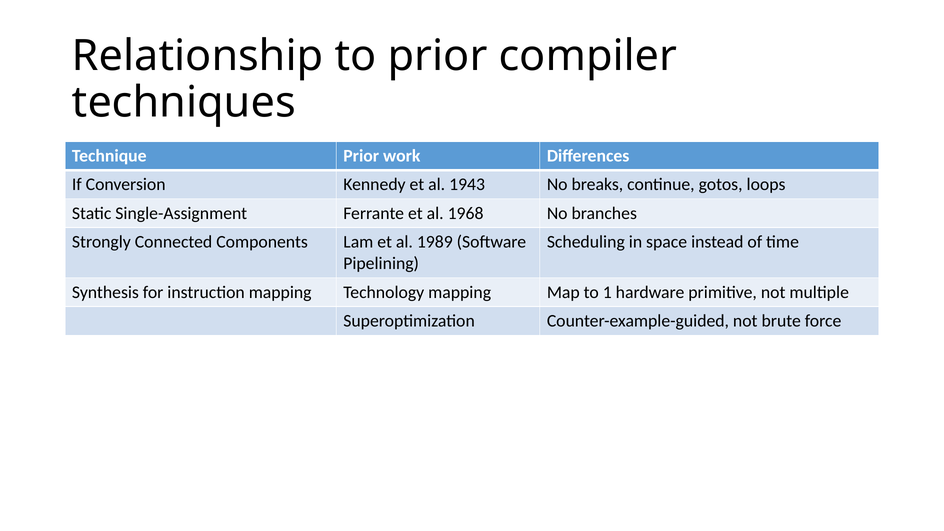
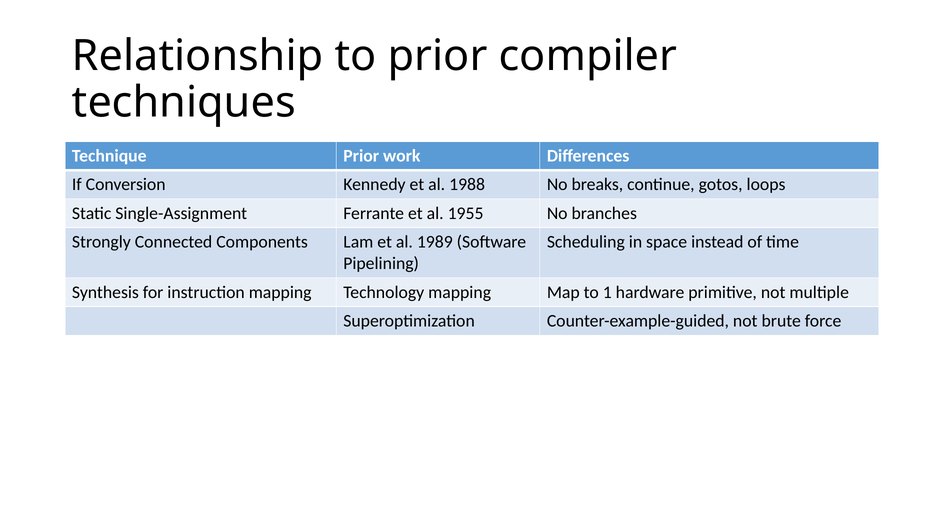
1943: 1943 -> 1988
1968: 1968 -> 1955
